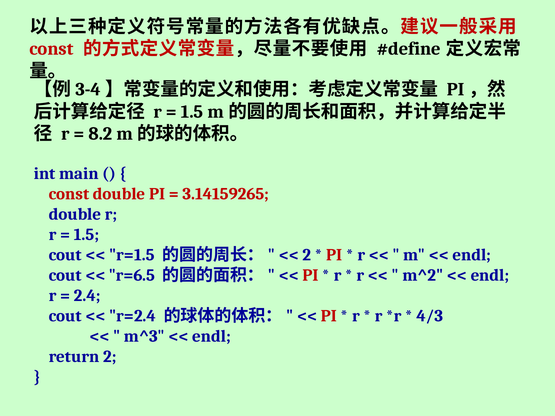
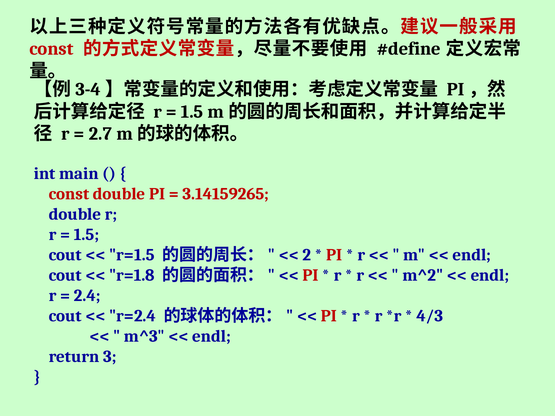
8.2: 8.2 -> 2.7
r=6.5: r=6.5 -> r=1.8
return 2: 2 -> 3
